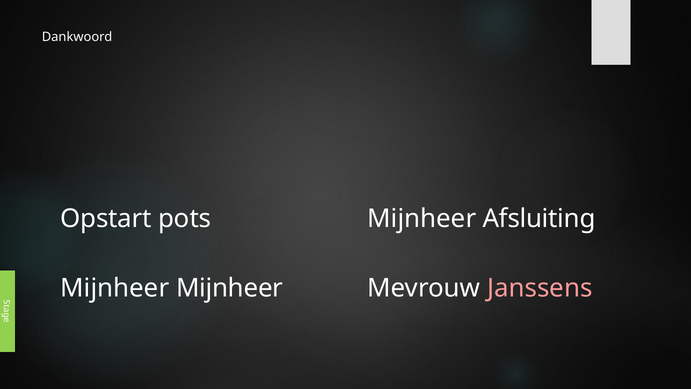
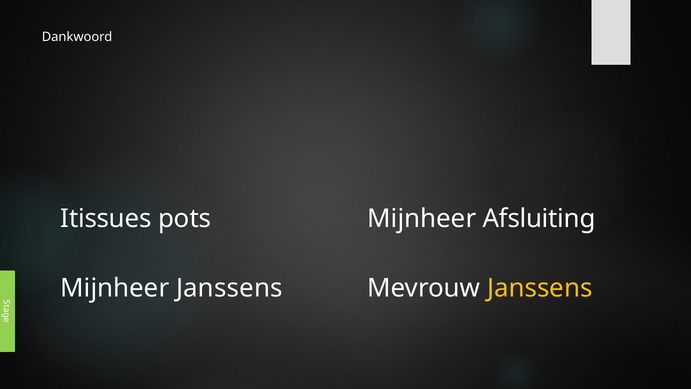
Opstart: Opstart -> Itissues
Mijnheer Mijnheer: Mijnheer -> Janssens
Janssens at (540, 288) colour: pink -> yellow
